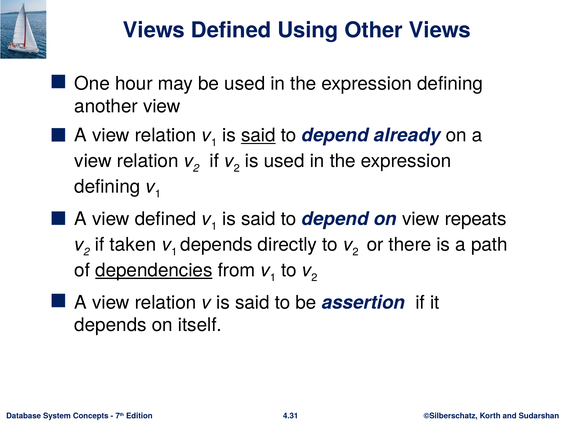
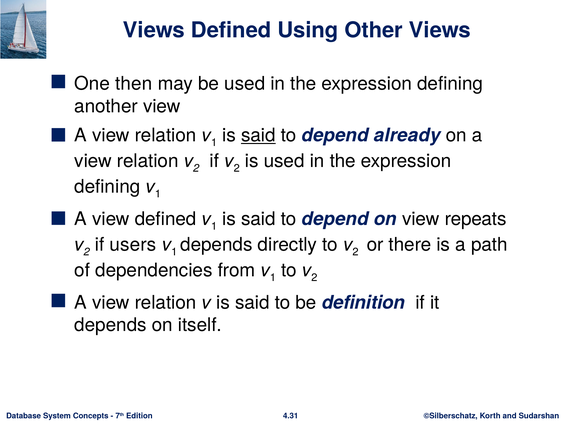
hour: hour -> then
taken: taken -> users
dependencies underline: present -> none
assertion: assertion -> definition
